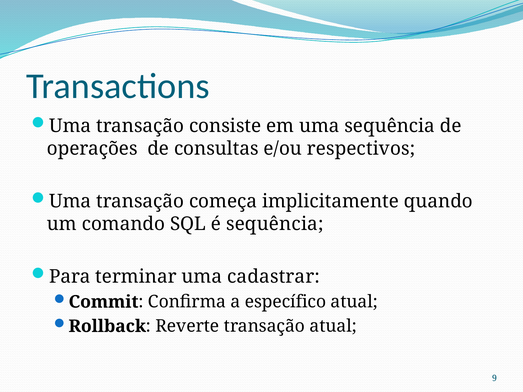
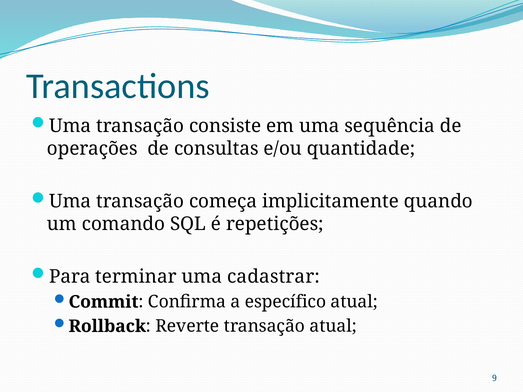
respectivos: respectivos -> quantidade
é sequência: sequência -> repetições
